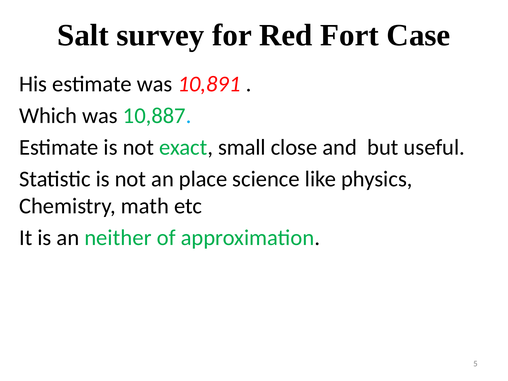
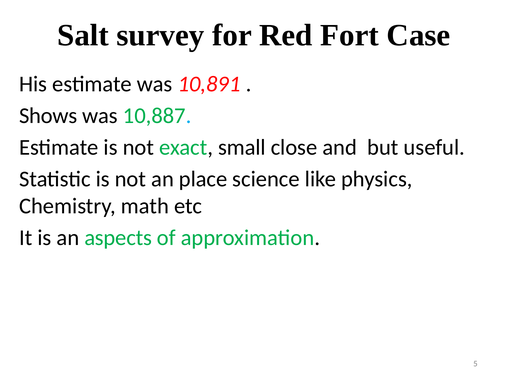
Which: Which -> Shows
neither: neither -> aspects
